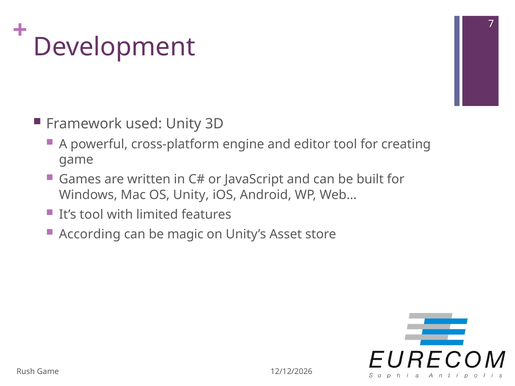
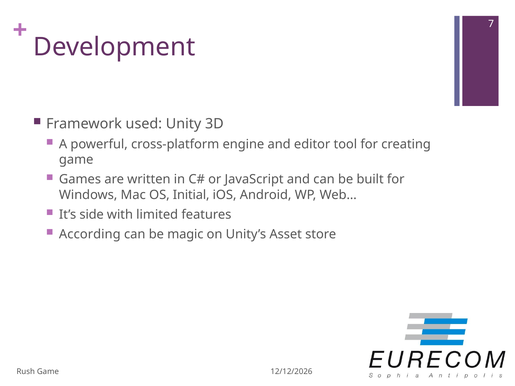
OS Unity: Unity -> Initial
It’s tool: tool -> side
